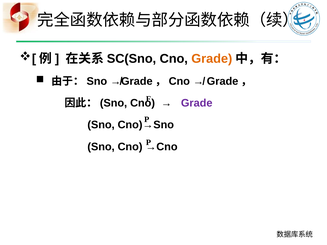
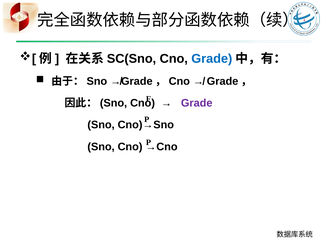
Grade at (212, 59) colour: orange -> blue
